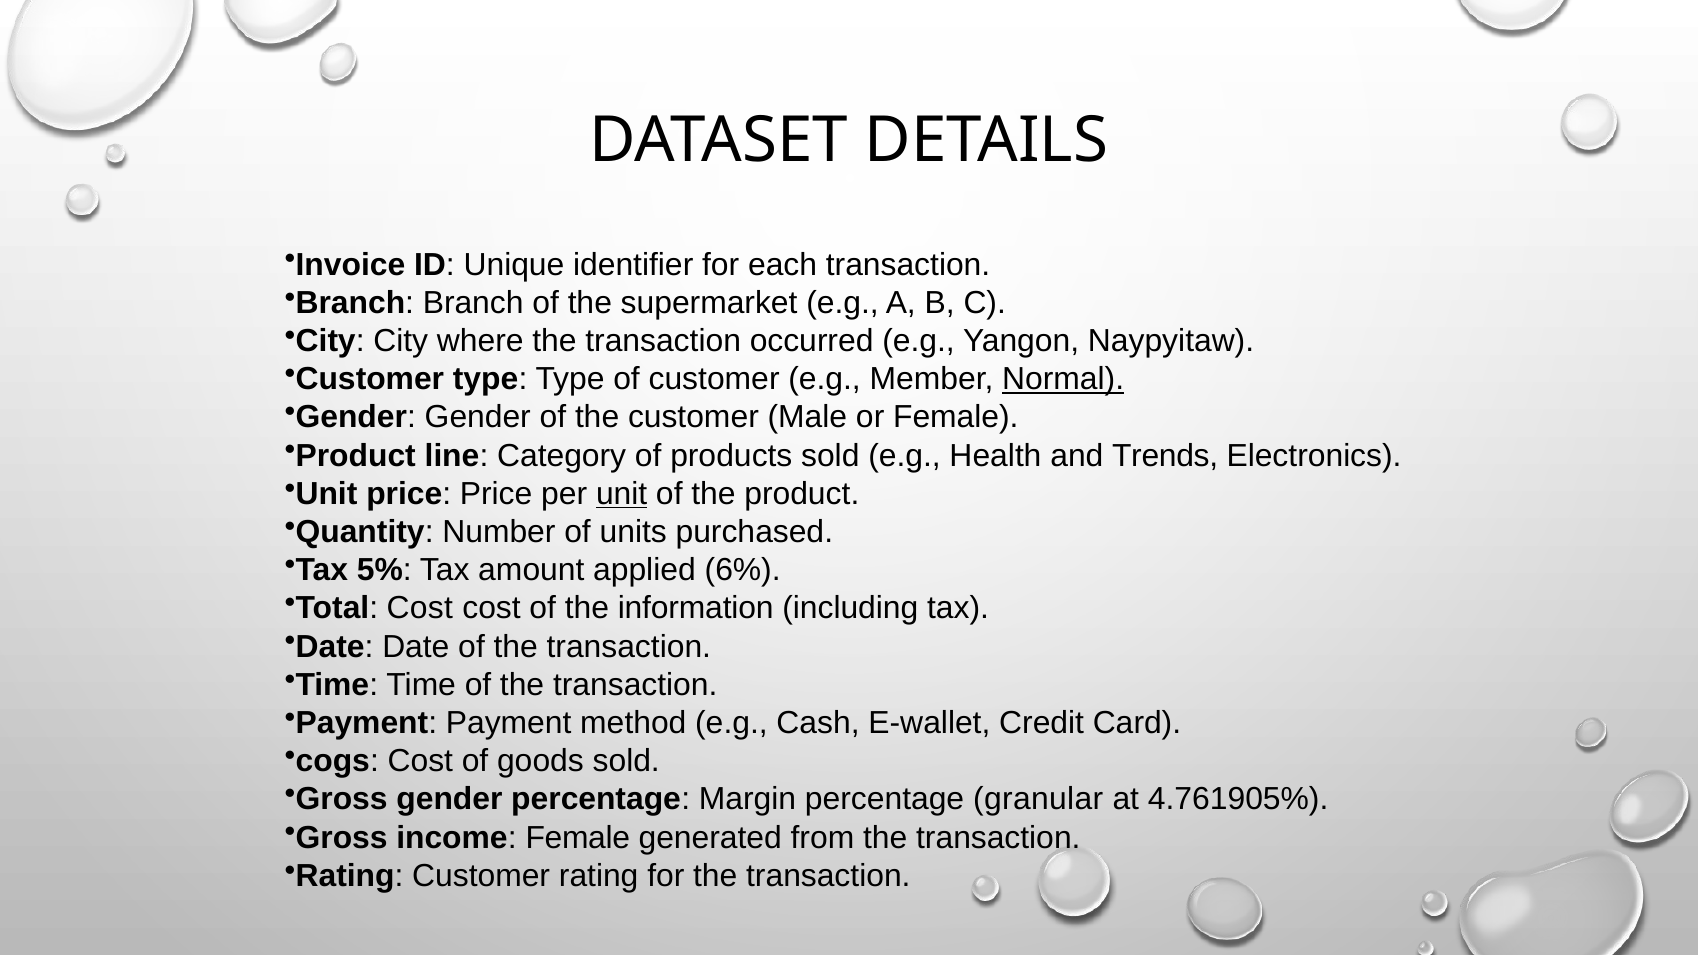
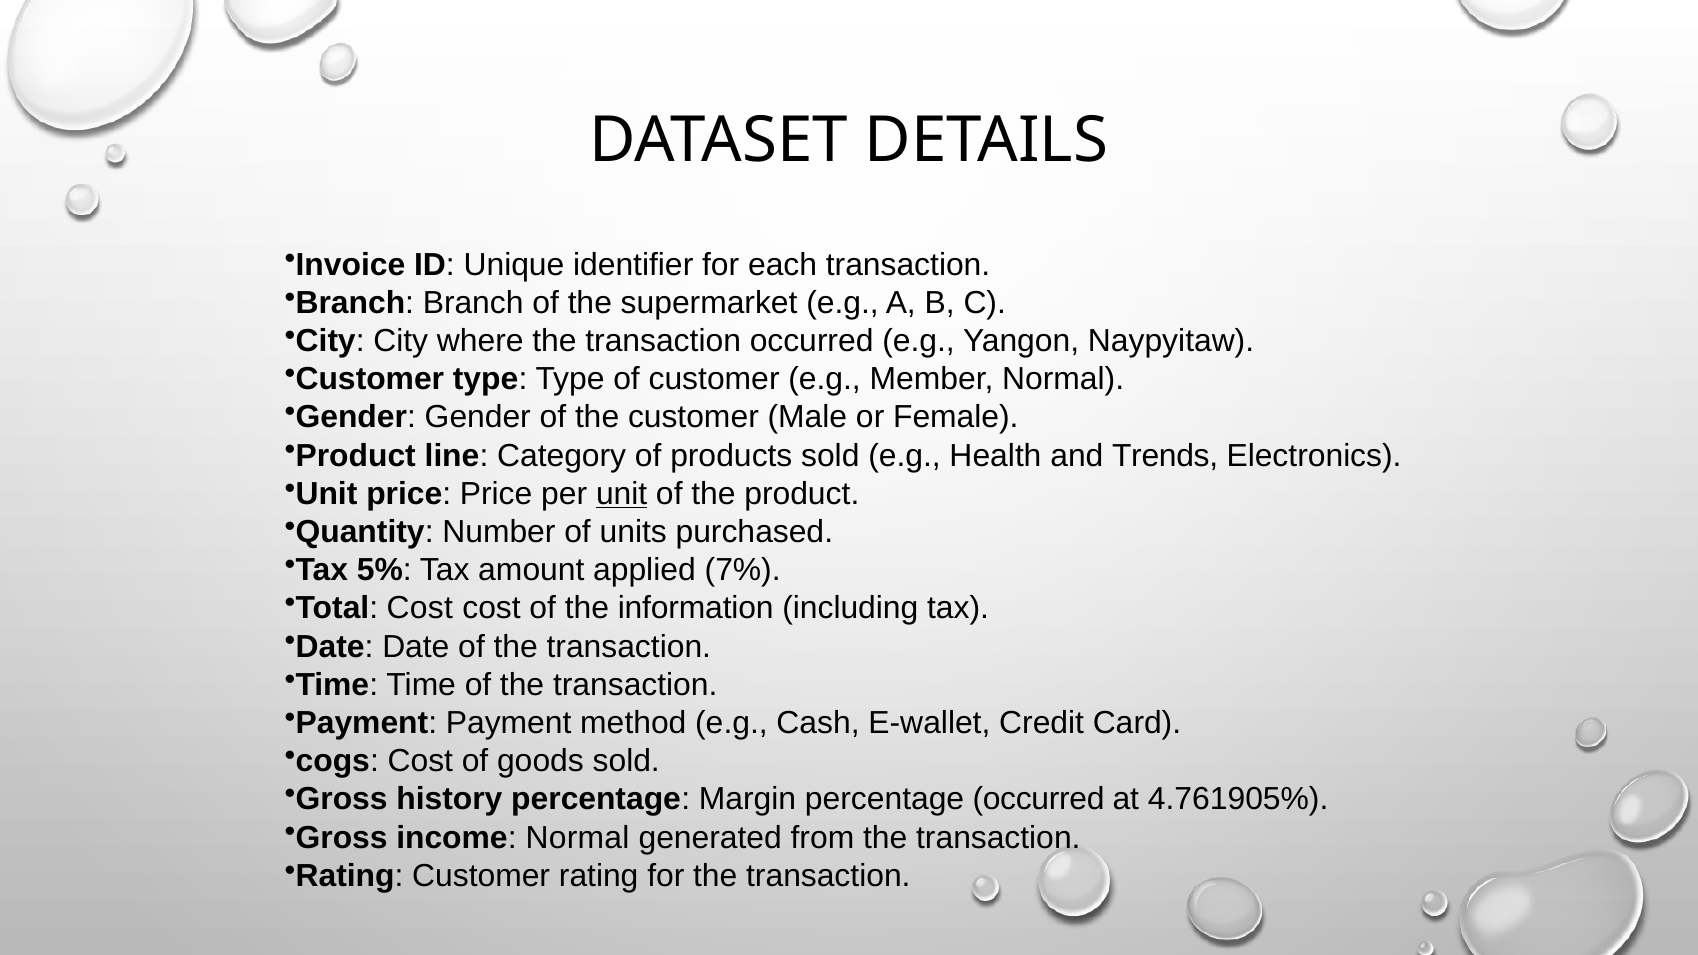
Normal at (1063, 379) underline: present -> none
6%: 6% -> 7%
Gross gender: gender -> history
percentage granular: granular -> occurred
income Female: Female -> Normal
